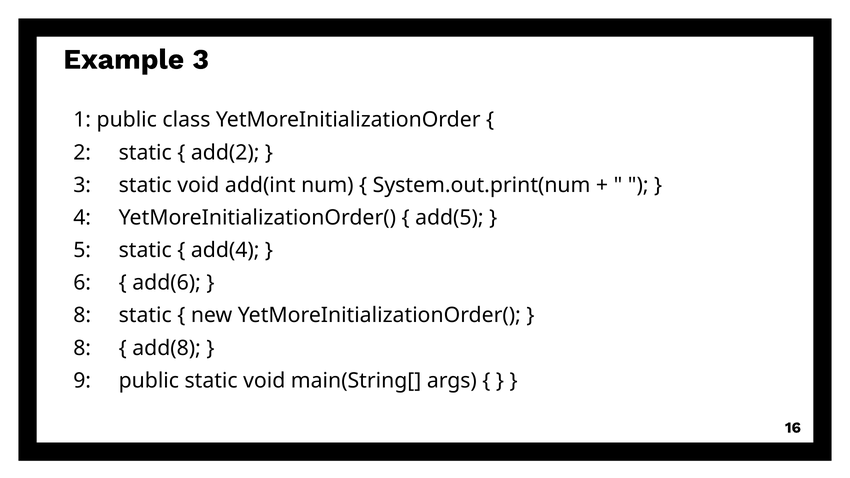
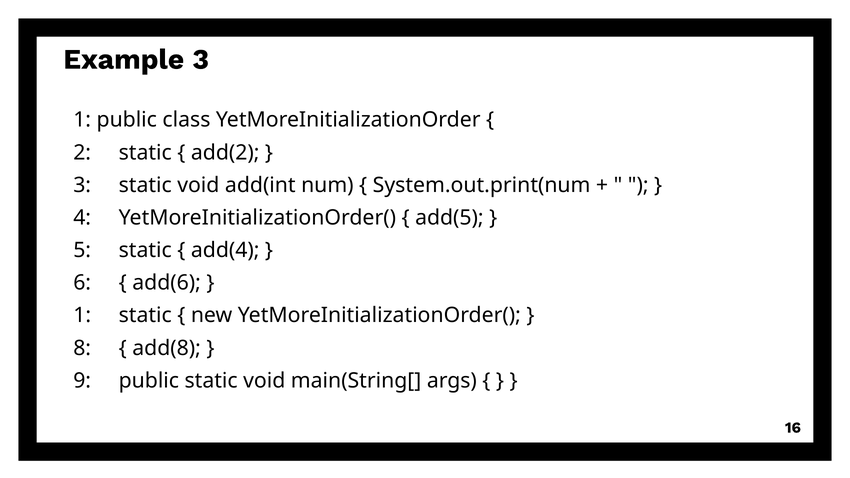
8 at (82, 316): 8 -> 1
